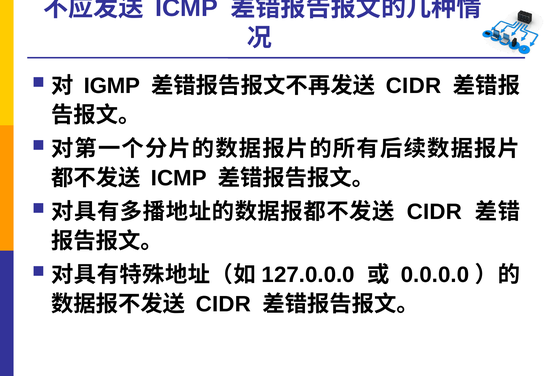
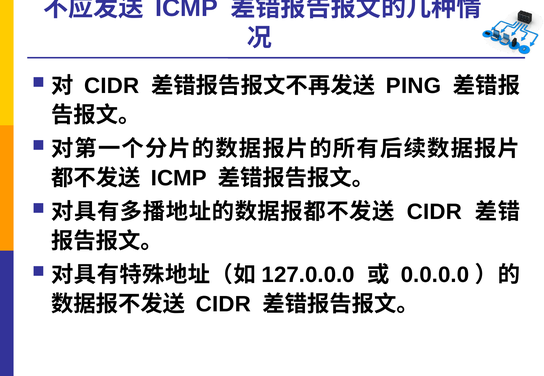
IGMP at (112, 86): IGMP -> CIDR
CIDR at (414, 86): CIDR -> PING
